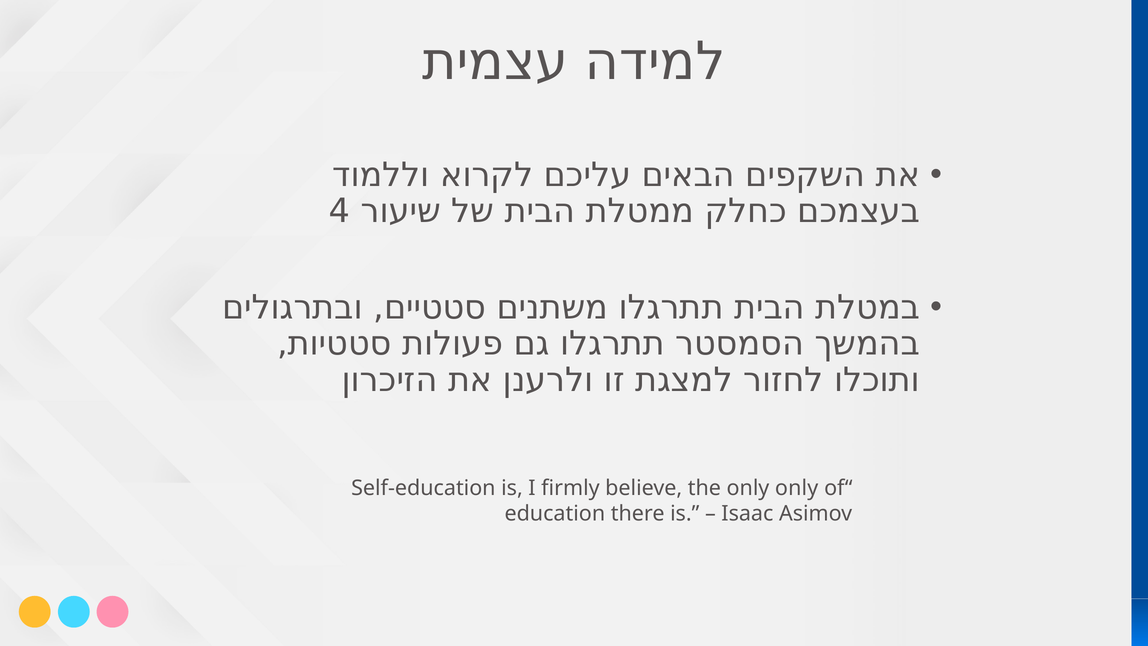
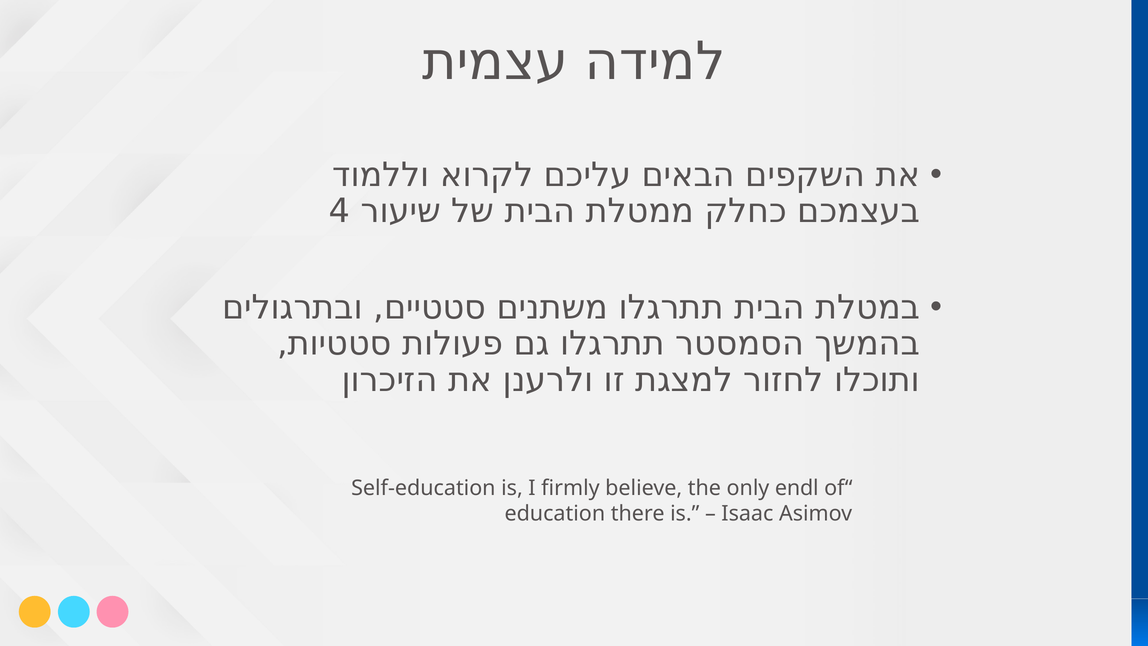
only only: only -> endl
